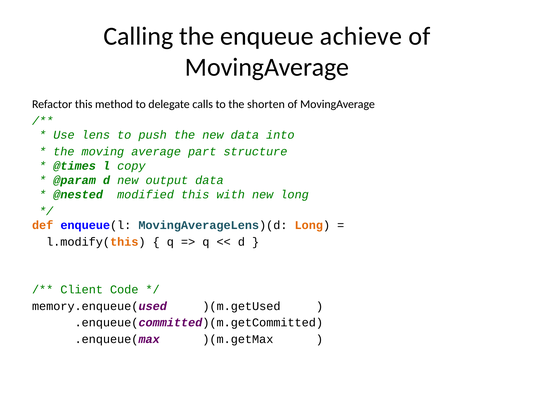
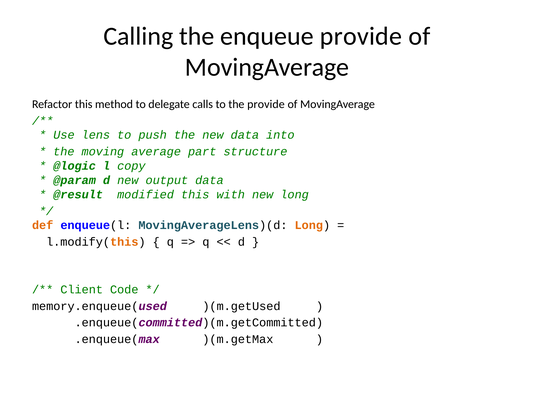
enqueue achieve: achieve -> provide
the shorten: shorten -> provide
@times: @times -> @logic
@nested: @nested -> @result
